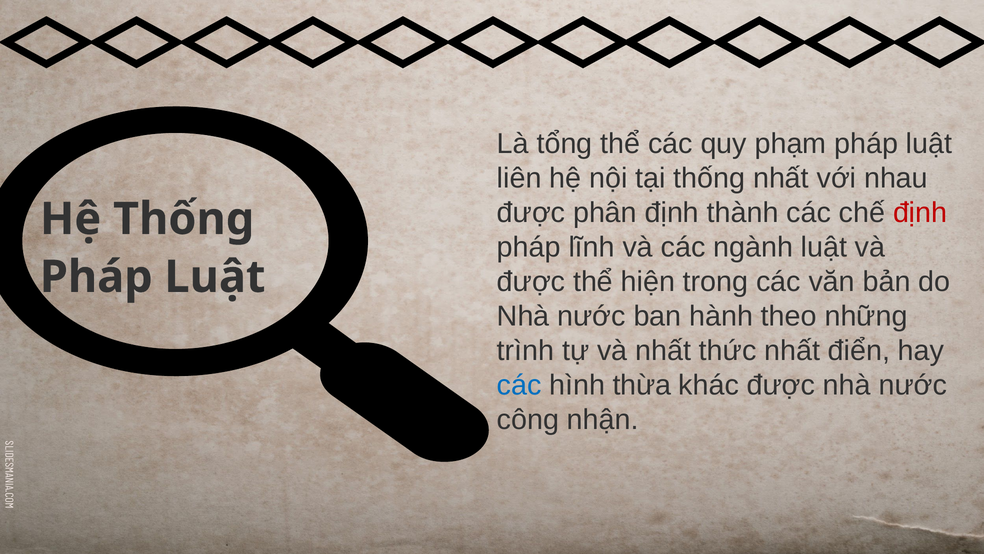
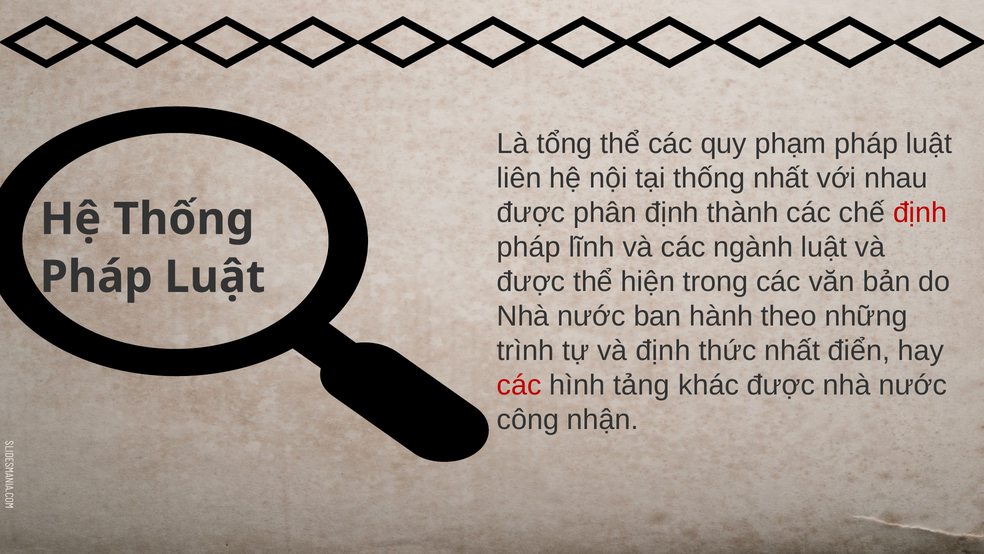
và nhất: nhất -> định
các at (519, 385) colour: blue -> red
thừa: thừa -> tảng
